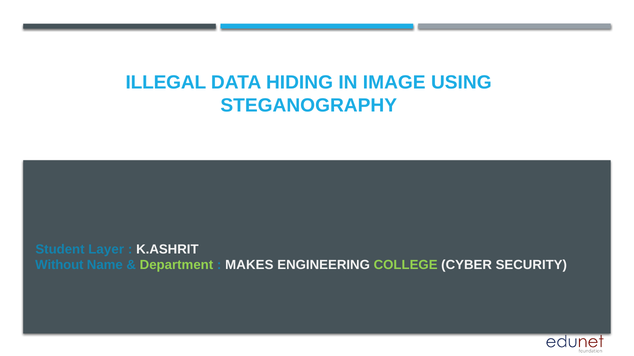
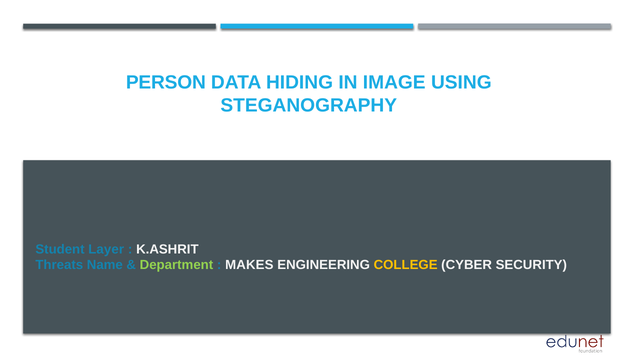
ILLEGAL: ILLEGAL -> PERSON
Without: Without -> Threats
COLLEGE colour: light green -> yellow
